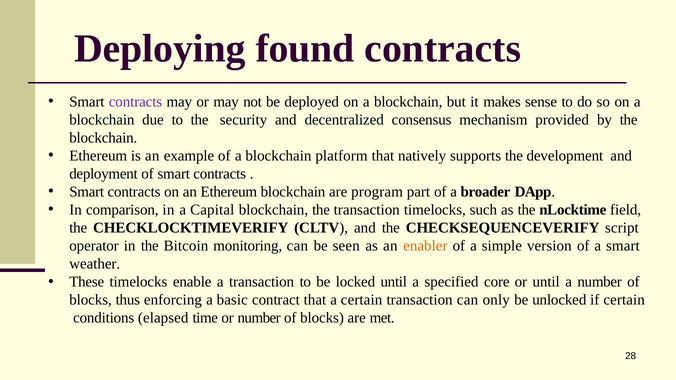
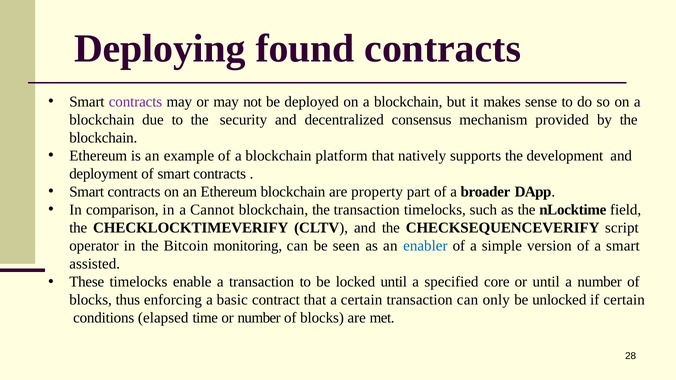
program: program -> property
Capital: Capital -> Cannot
enabler colour: orange -> blue
weather: weather -> assisted
